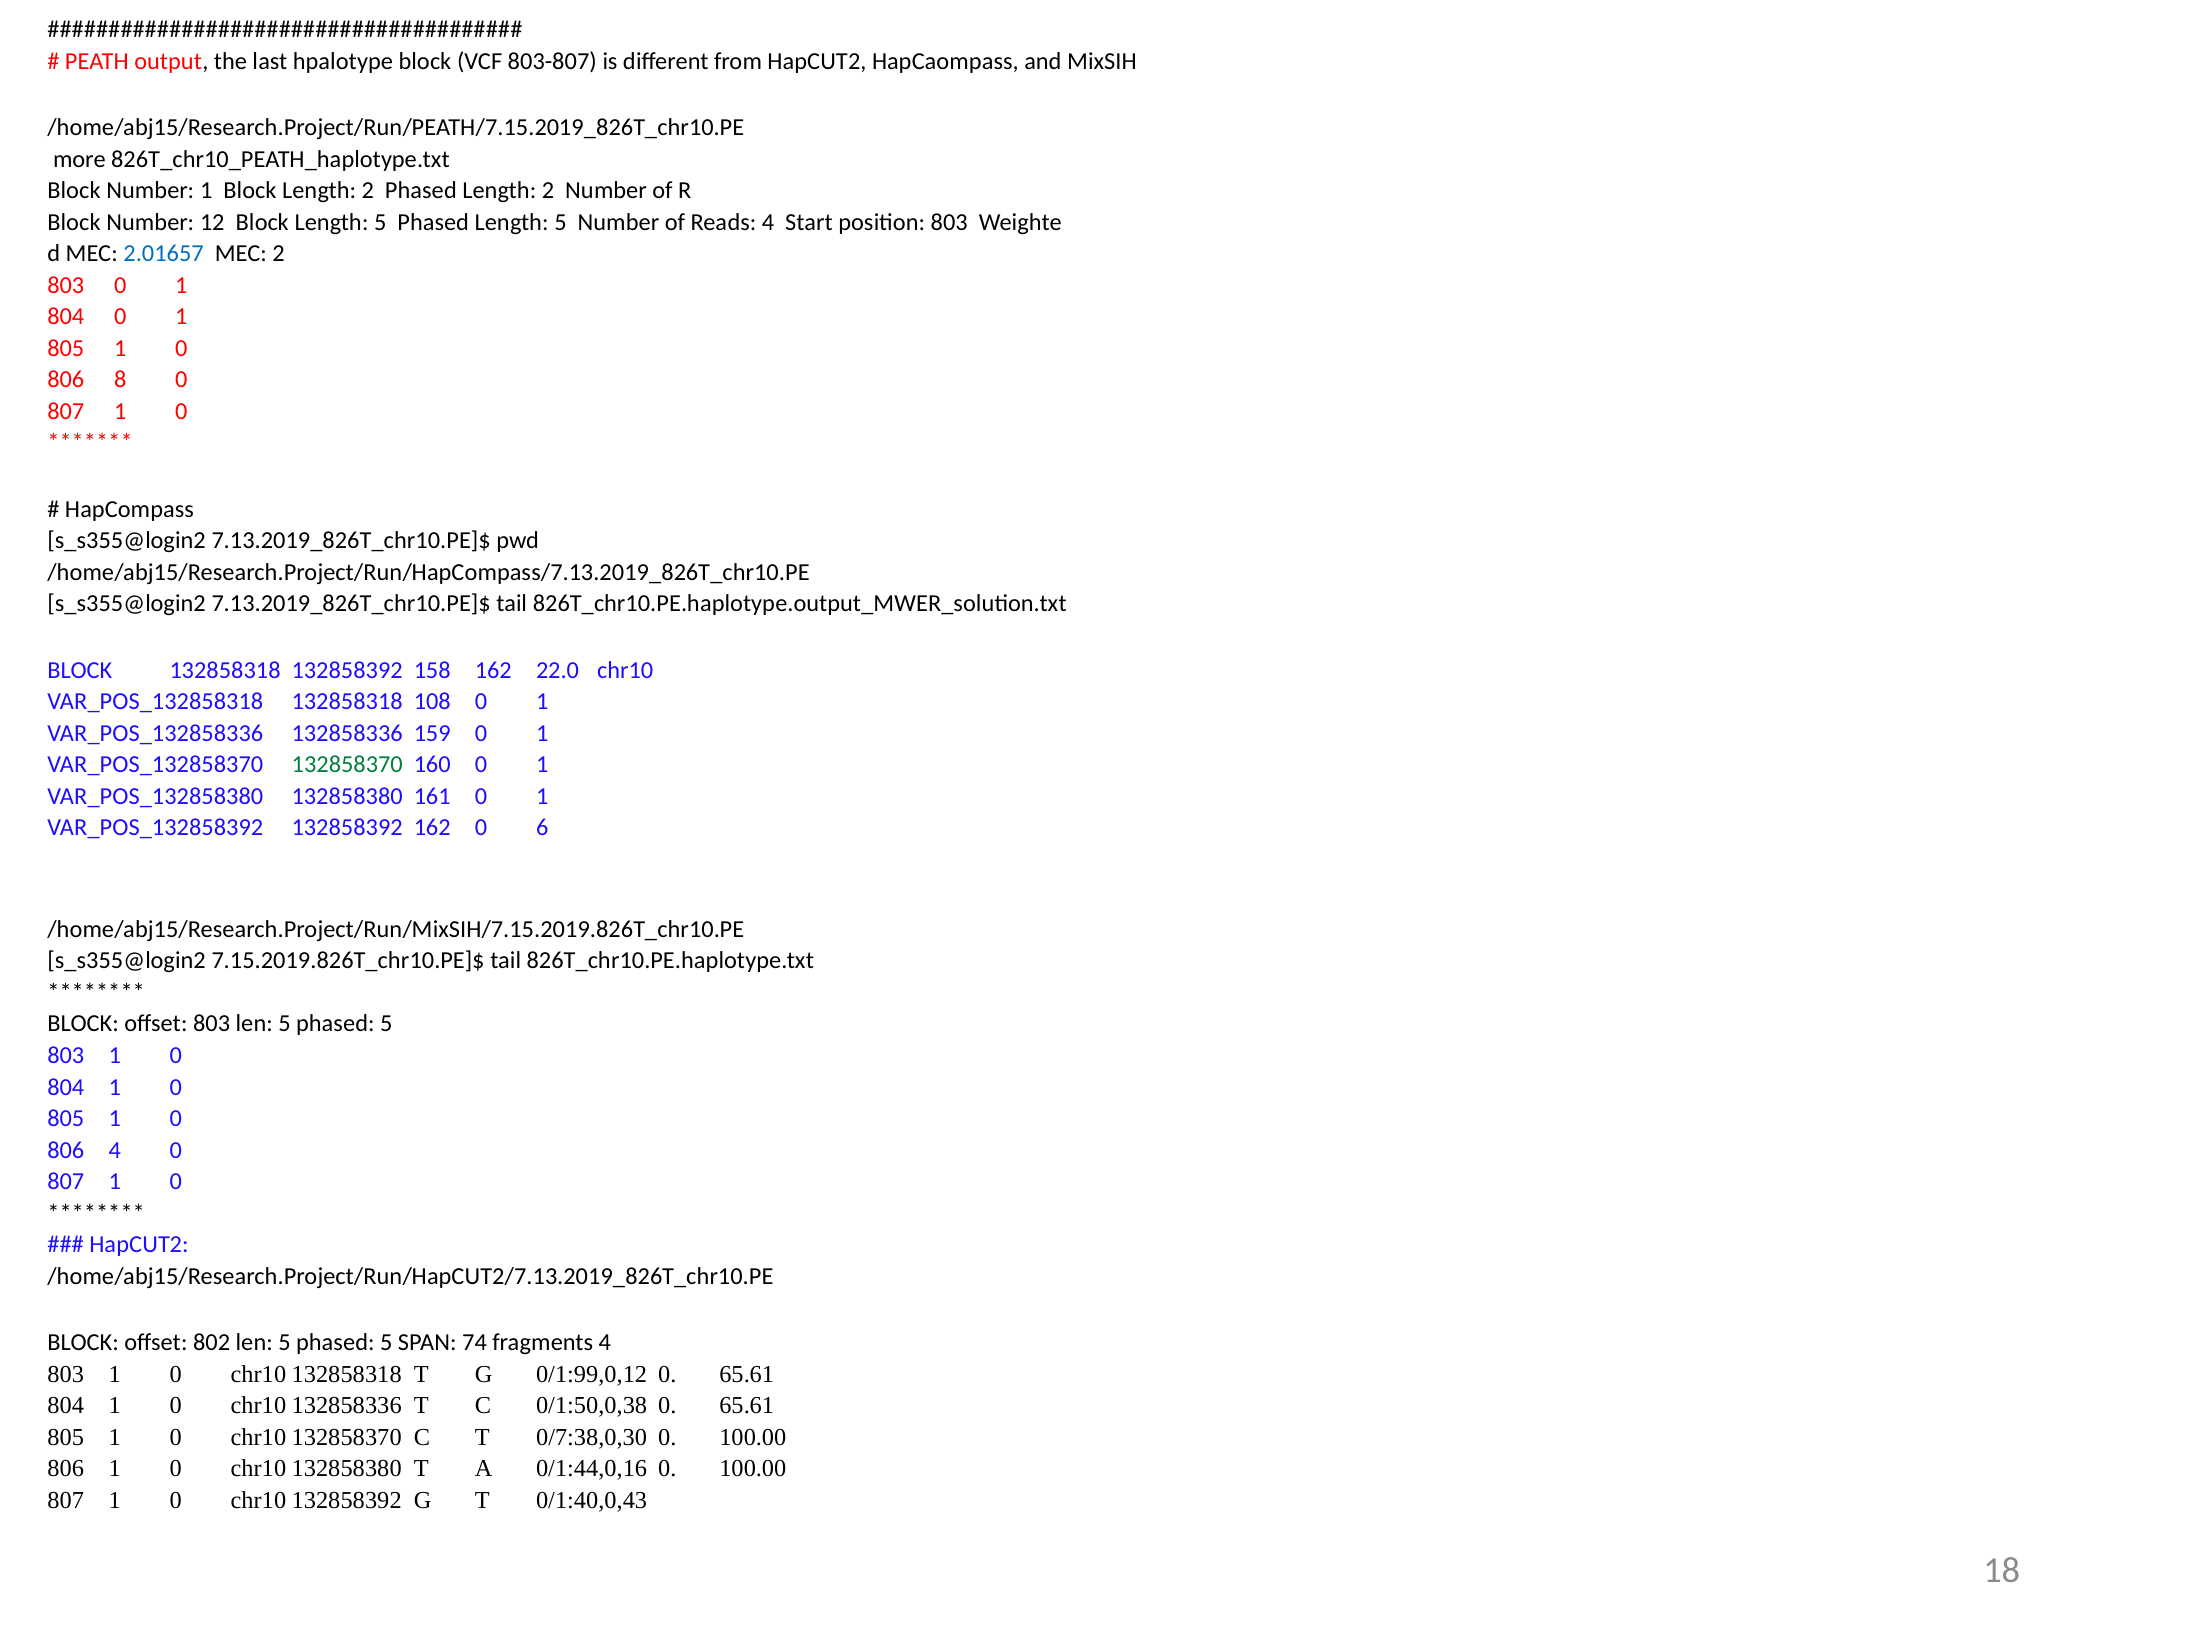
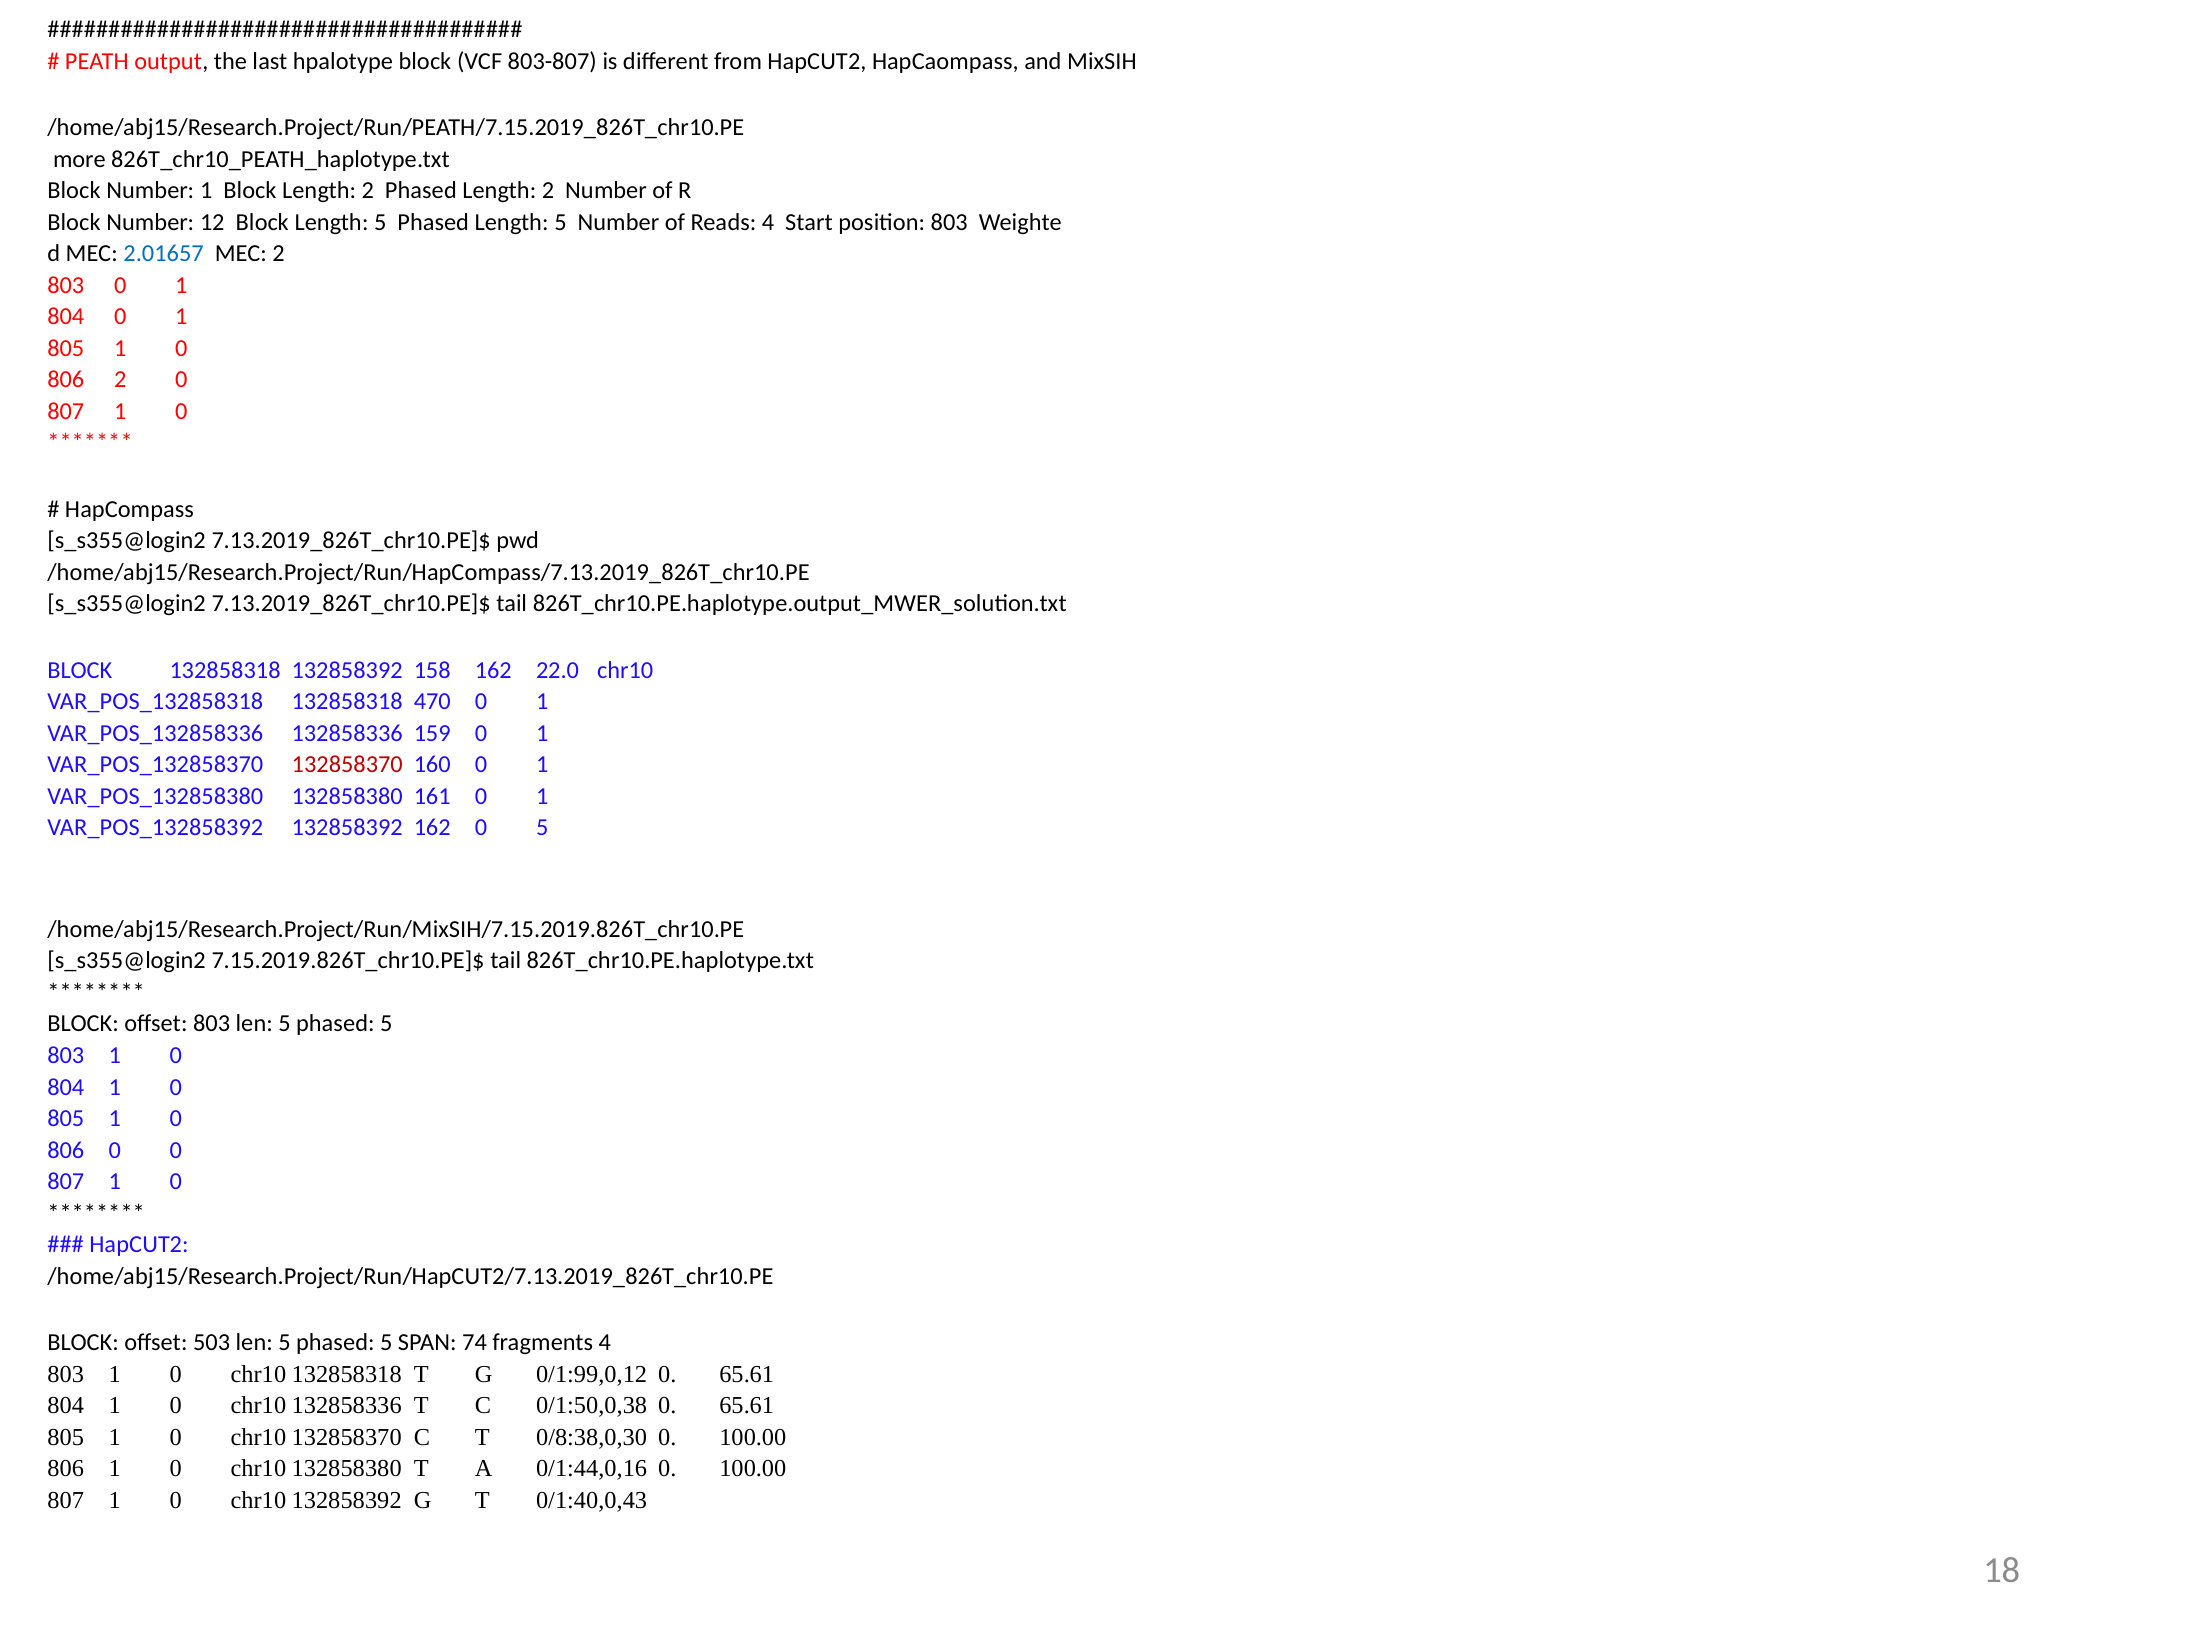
806 8: 8 -> 2
108: 108 -> 470
132858370 colour: green -> red
0 6: 6 -> 5
806 4: 4 -> 0
802: 802 -> 503
0/7:38,0,30: 0/7:38,0,30 -> 0/8:38,0,30
